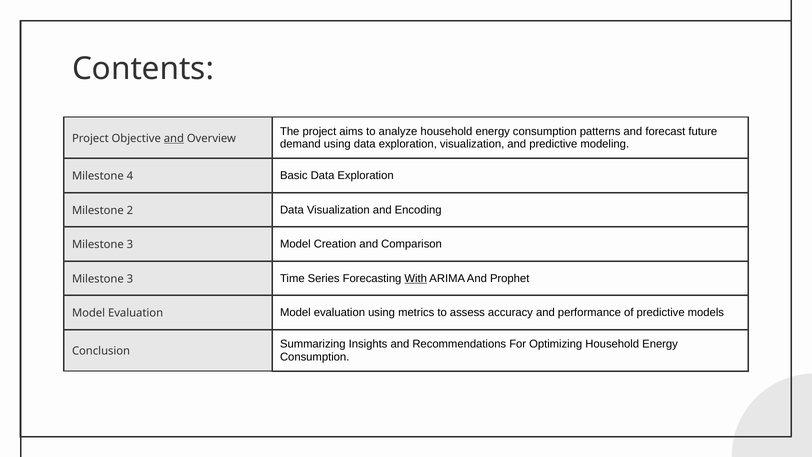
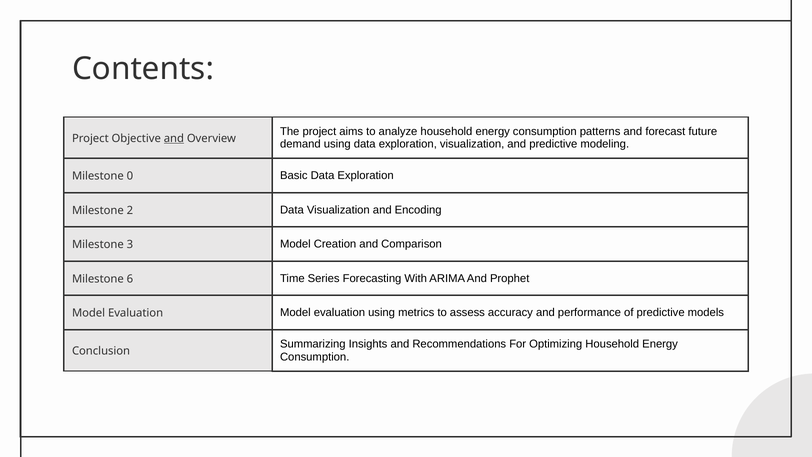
4: 4 -> 0
3 at (130, 279): 3 -> 6
With underline: present -> none
